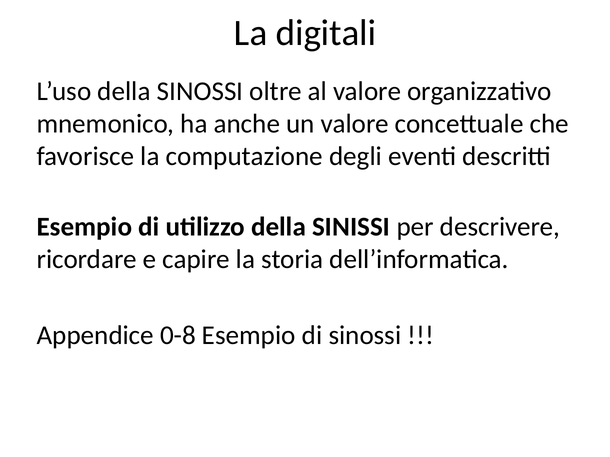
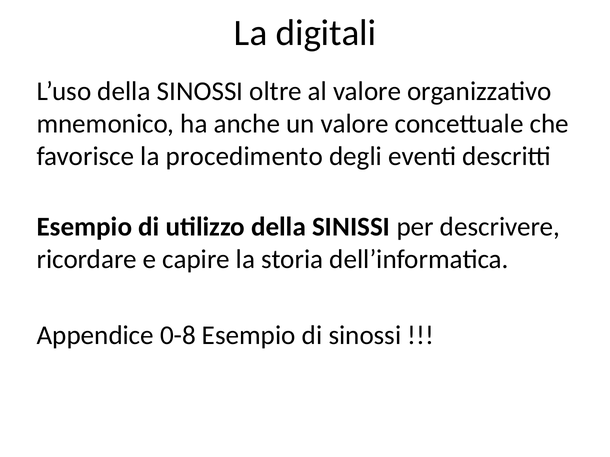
computazione: computazione -> procedimento
